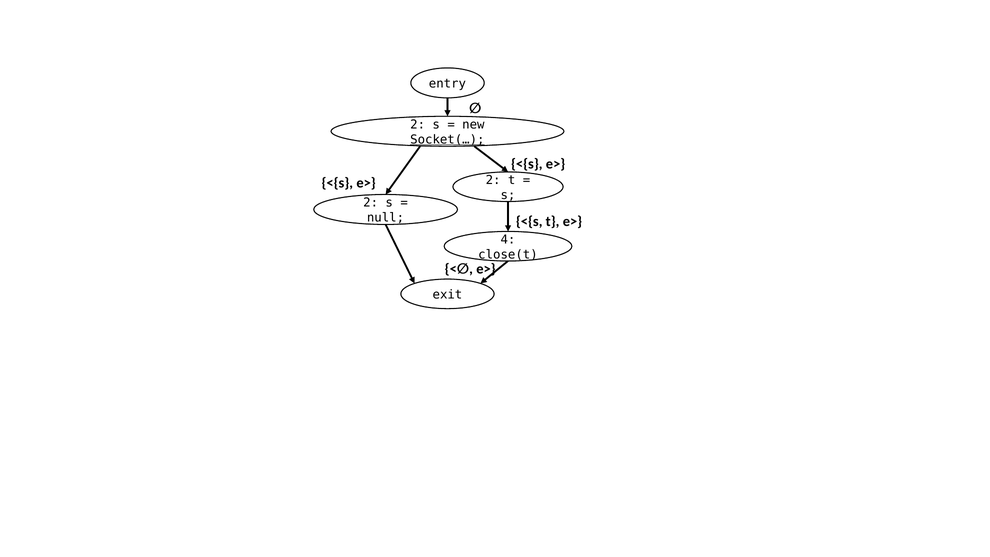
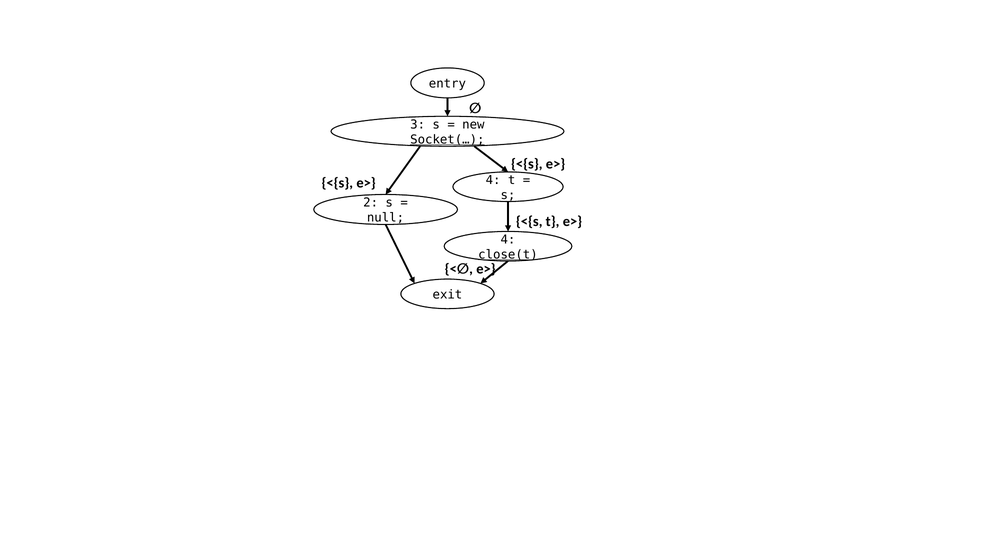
2 at (418, 125): 2 -> 3
2 at (493, 180): 2 -> 4
close(t underline: none -> present
